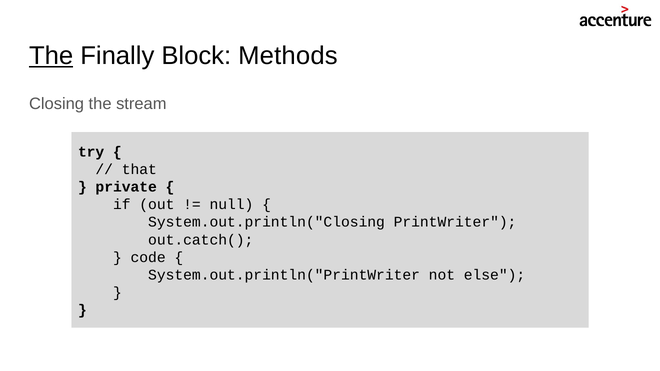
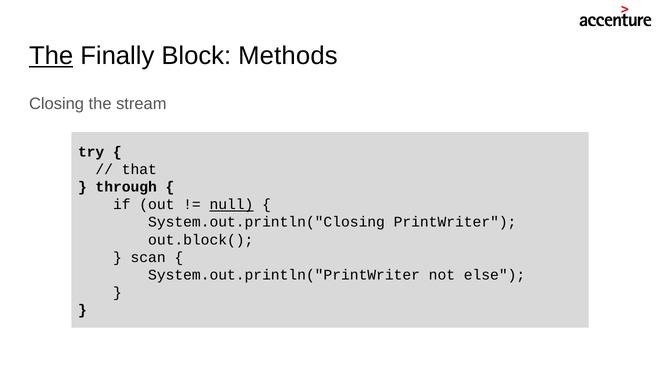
private: private -> through
null underline: none -> present
out.catch(: out.catch( -> out.block(
code: code -> scan
